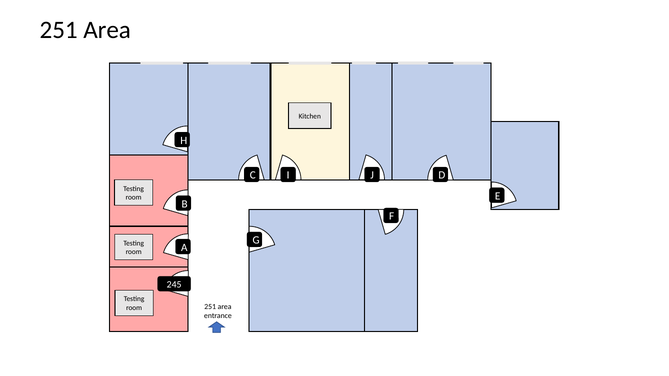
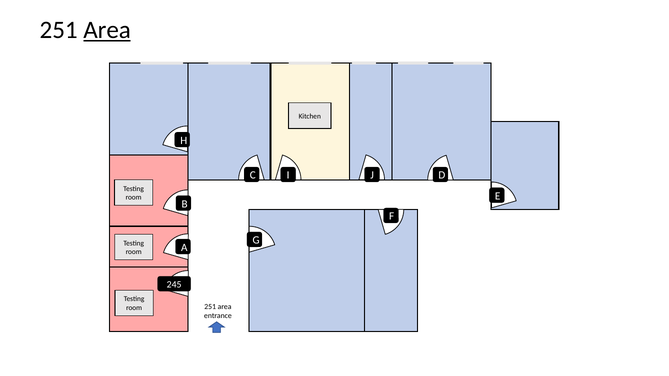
Area at (107, 30) underline: none -> present
